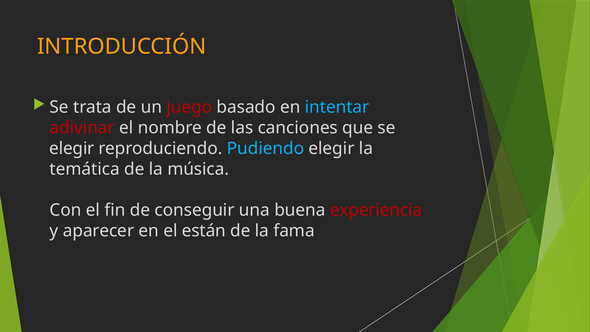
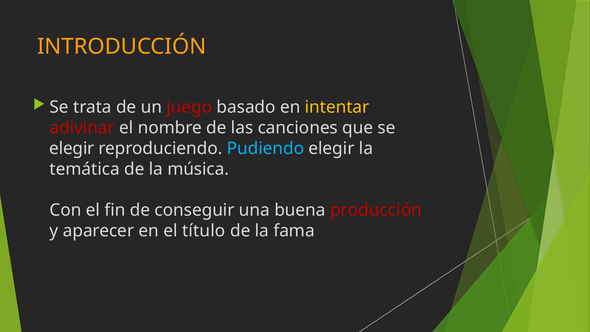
intentar colour: light blue -> yellow
experiencia: experiencia -> producción
están: están -> título
